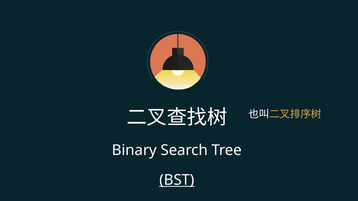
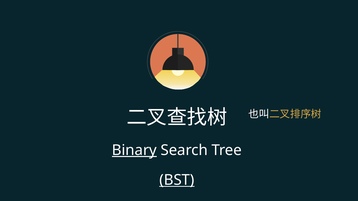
Binary underline: none -> present
